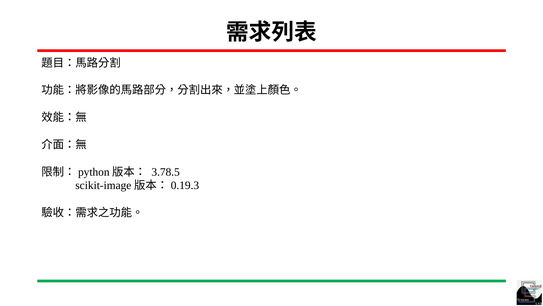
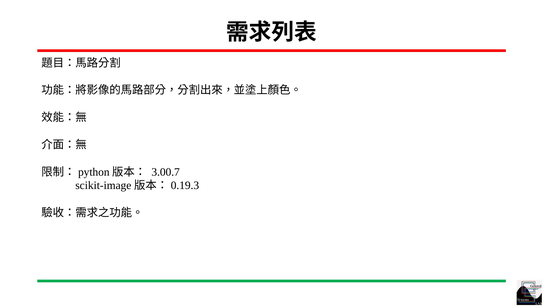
3.78.5: 3.78.5 -> 3.00.7
